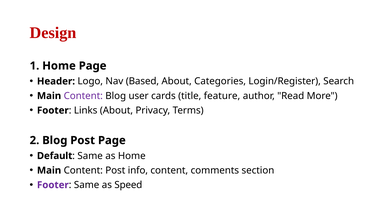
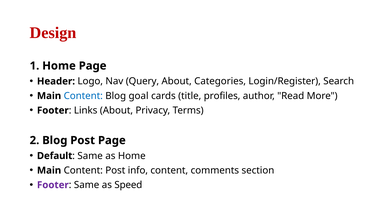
Based: Based -> Query
Content at (83, 96) colour: purple -> blue
user: user -> goal
feature: feature -> profiles
